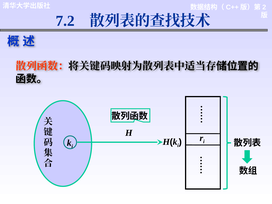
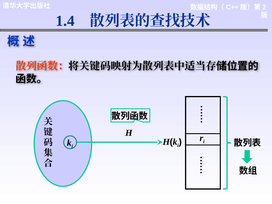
7.2: 7.2 -> 1.4
